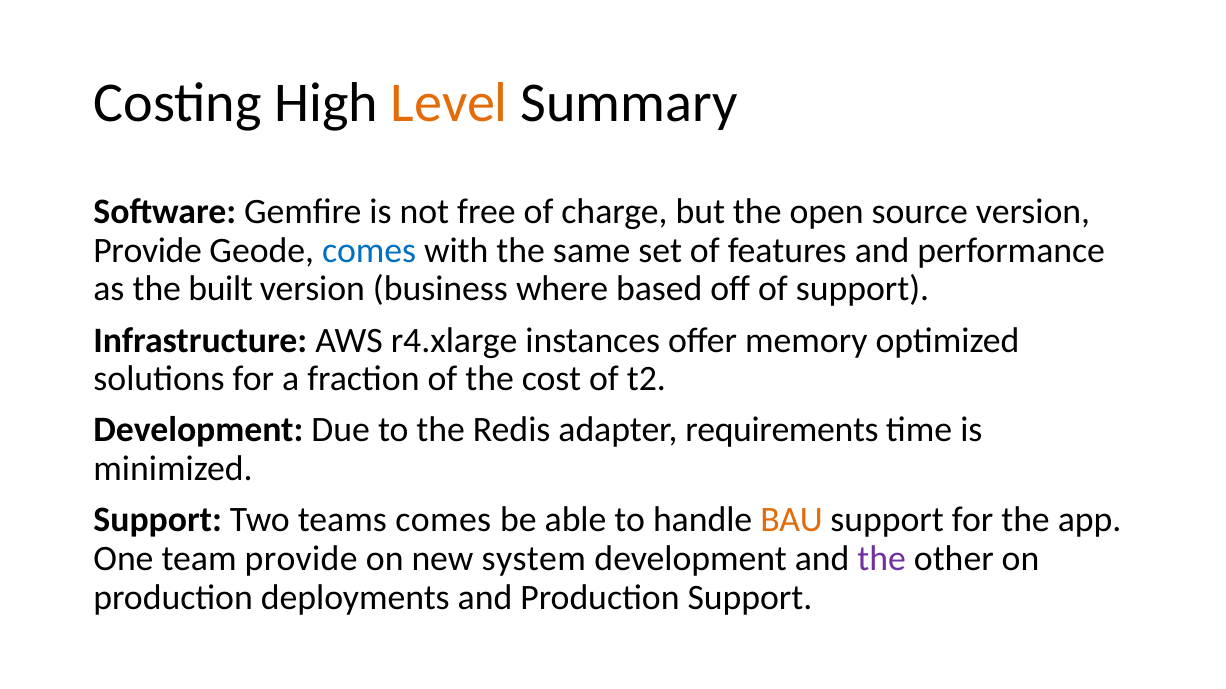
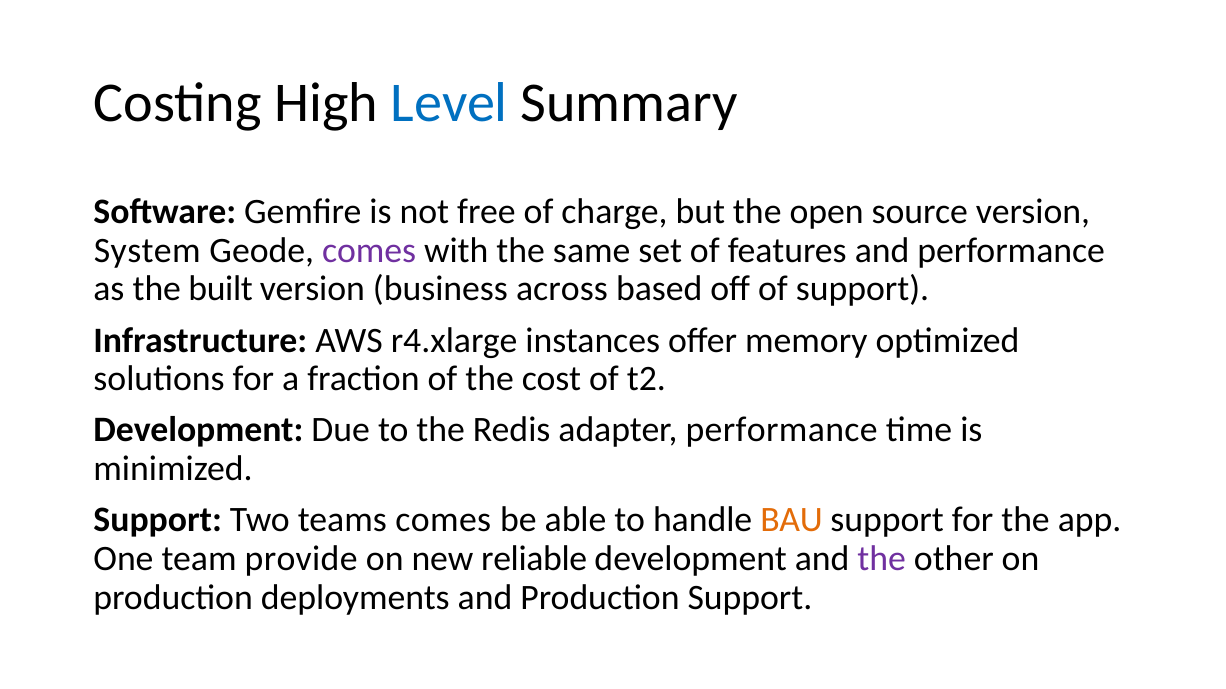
Level colour: orange -> blue
Provide at (148, 251): Provide -> System
comes at (369, 251) colour: blue -> purple
where: where -> across
adapter requirements: requirements -> performance
system: system -> reliable
